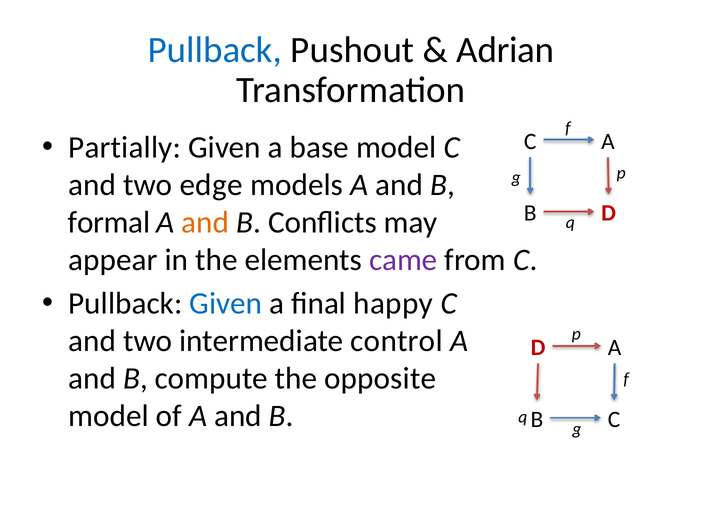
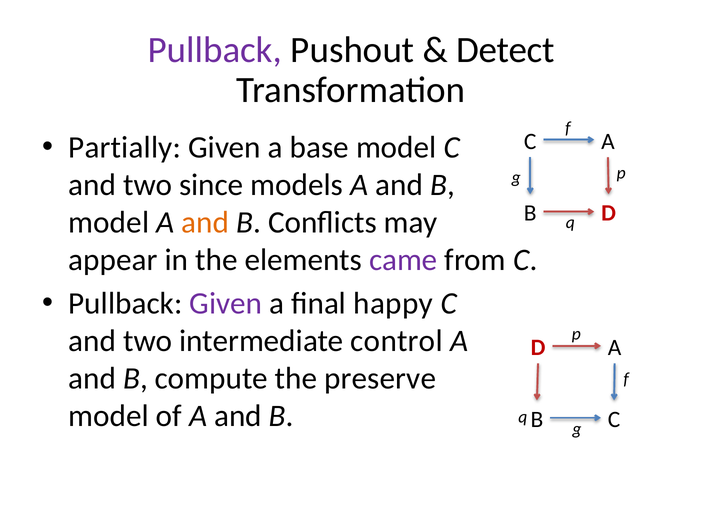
Pullback at (215, 50) colour: blue -> purple
Adrian: Adrian -> Detect
edge: edge -> since
formal at (109, 222): formal -> model
Given at (226, 303) colour: blue -> purple
opposite: opposite -> preserve
